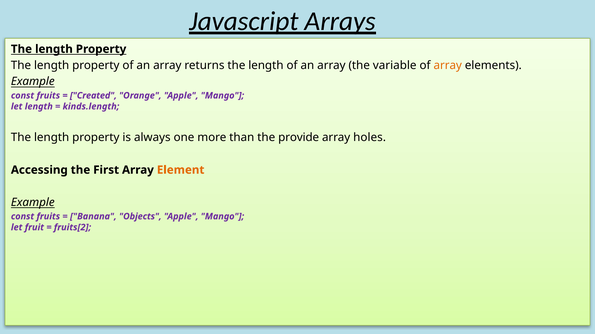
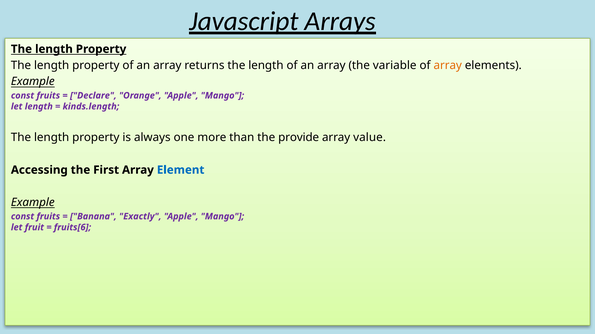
Created: Created -> Declare
holes: holes -> value
Element colour: orange -> blue
Objects: Objects -> Exactly
fruits[2: fruits[2 -> fruits[6
